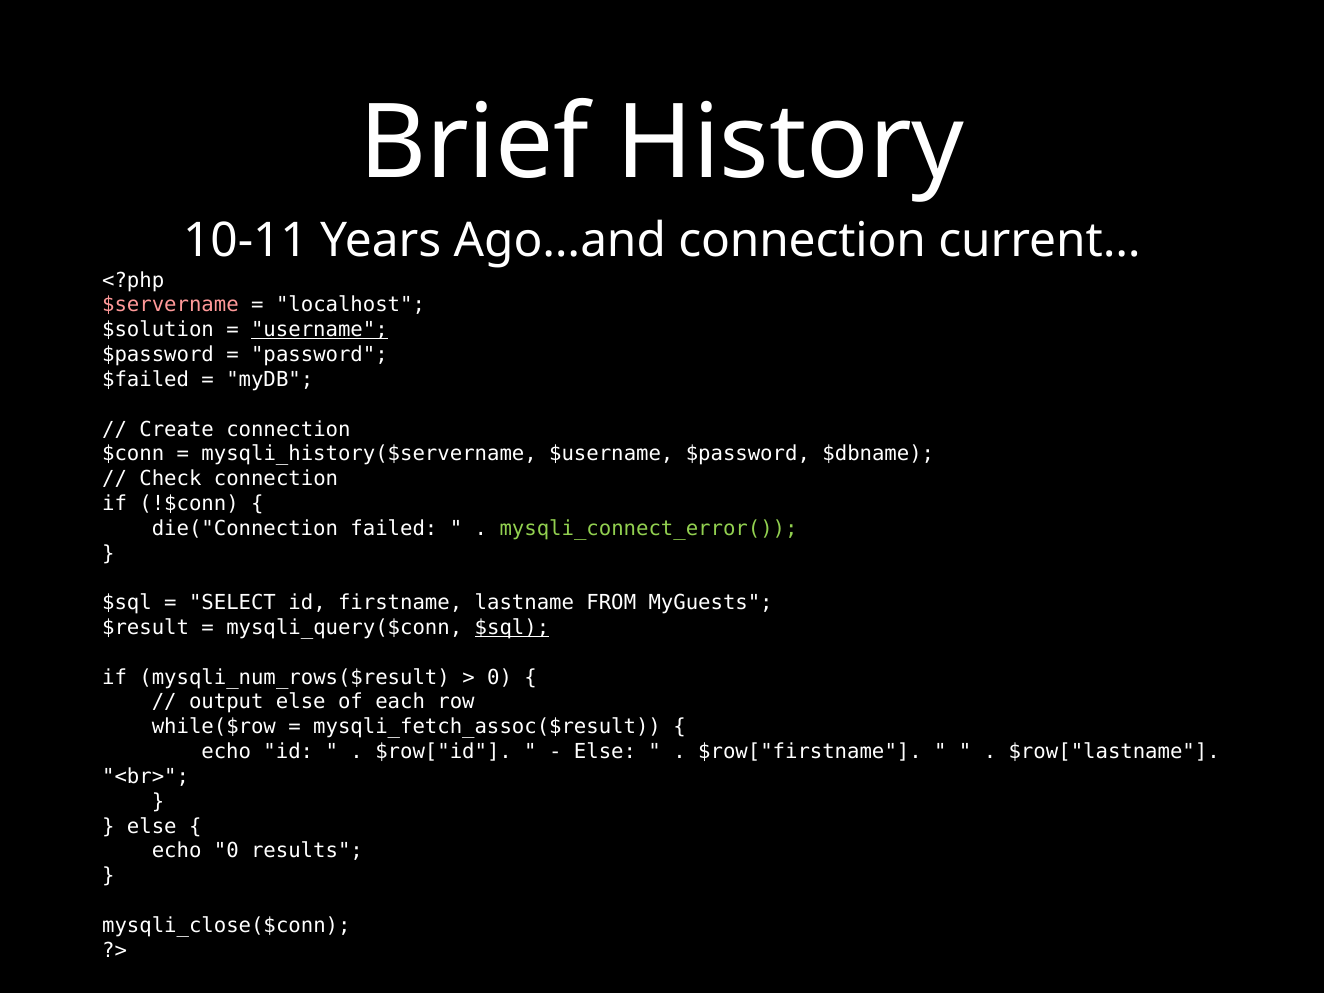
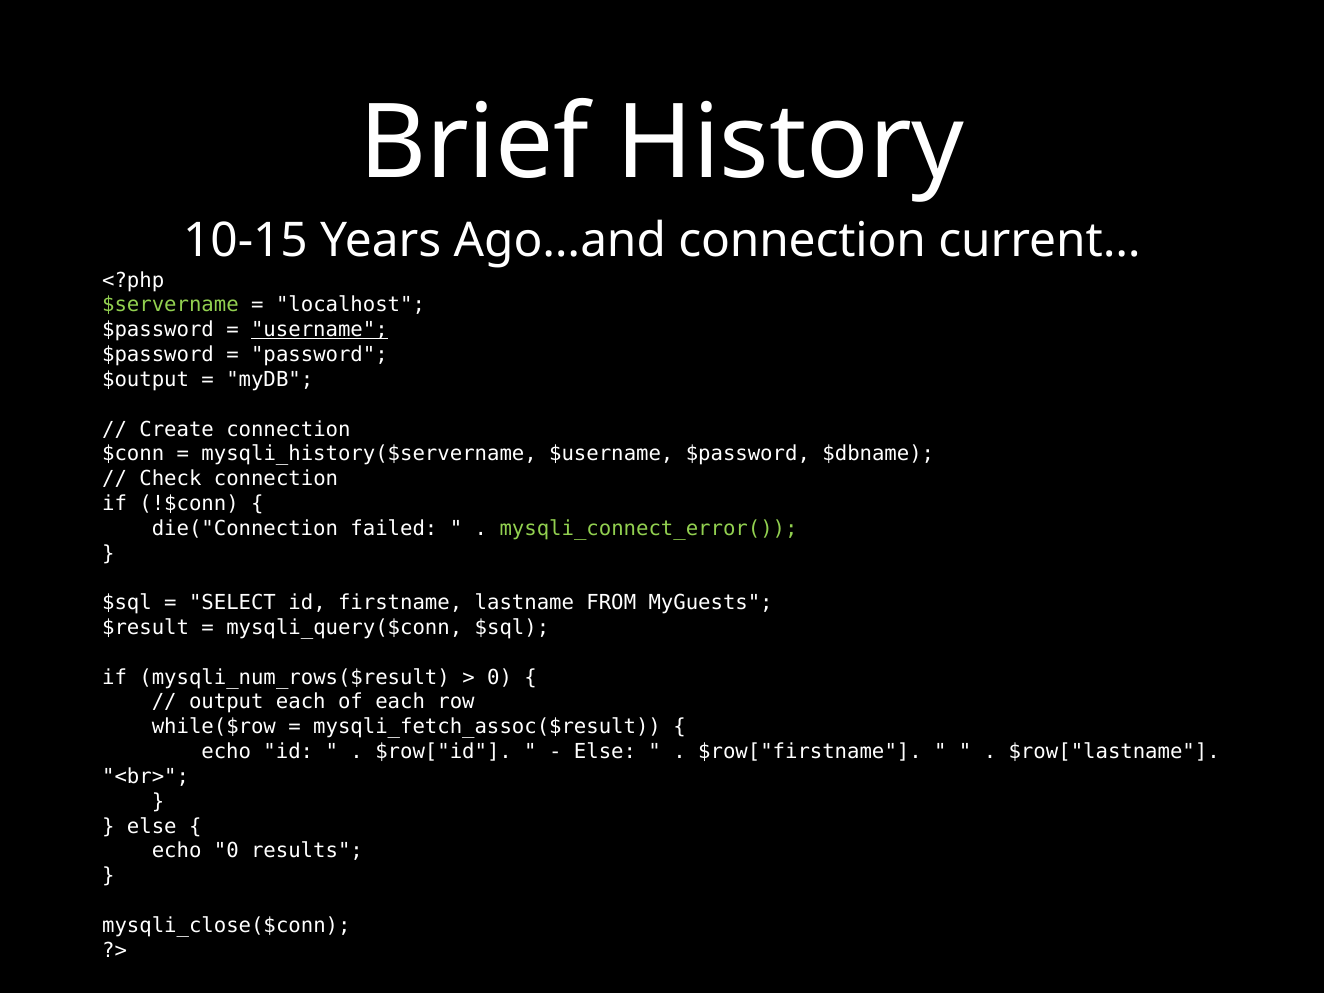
10-11: 10-11 -> 10-15
$servername colour: pink -> light green
$solution at (158, 330): $solution -> $password
$failed: $failed -> $output
$sql at (512, 628) underline: present -> none
output else: else -> each
